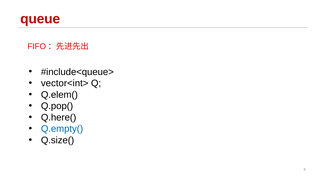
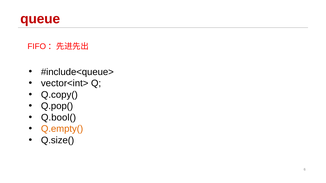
Q.elem(: Q.elem( -> Q.copy(
Q.here(: Q.here( -> Q.bool(
Q.empty( colour: blue -> orange
